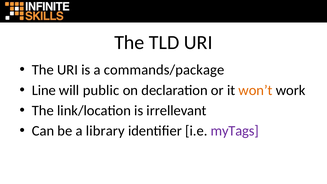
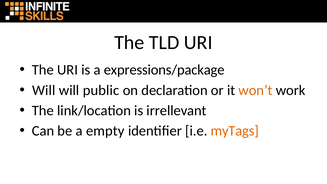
commands/package: commands/package -> expressions/package
Line at (44, 90): Line -> Will
library: library -> empty
myTags colour: purple -> orange
